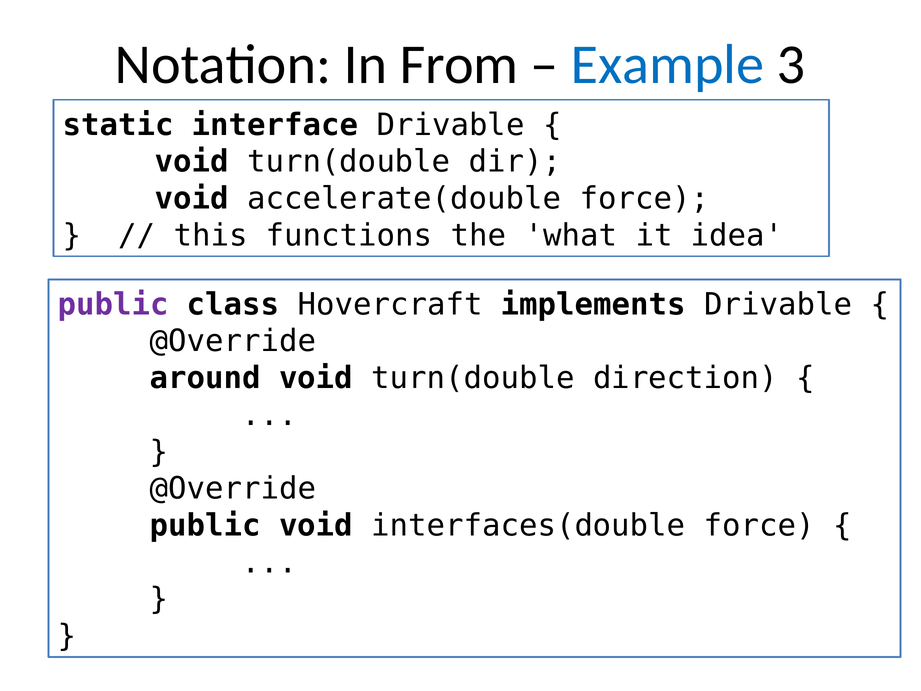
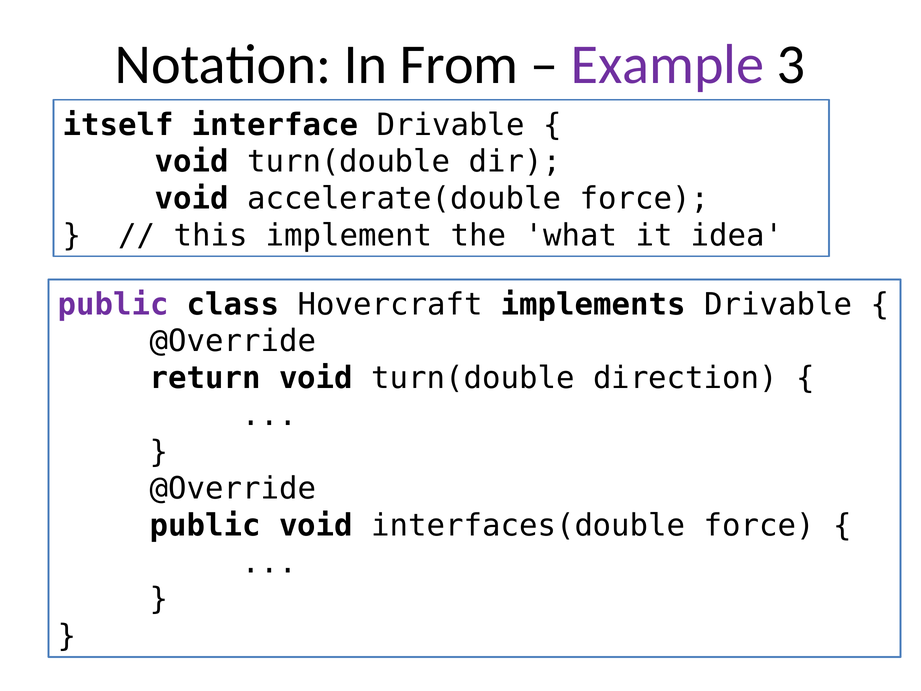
Example colour: blue -> purple
static: static -> itself
functions: functions -> implement
around: around -> return
